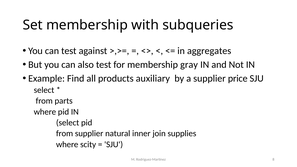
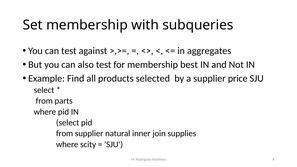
gray: gray -> best
auxiliary: auxiliary -> selected
